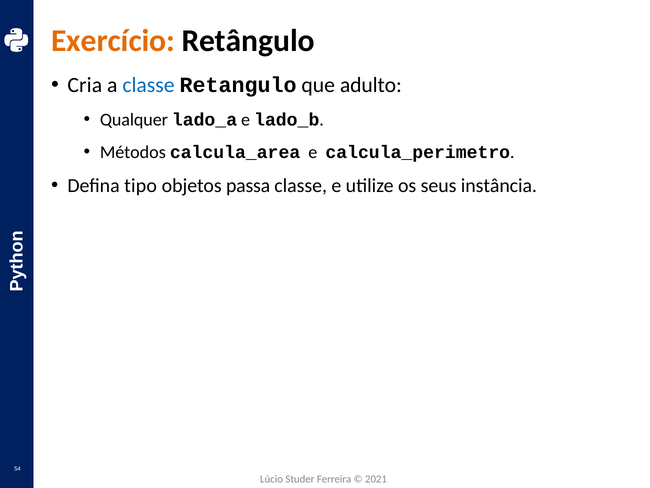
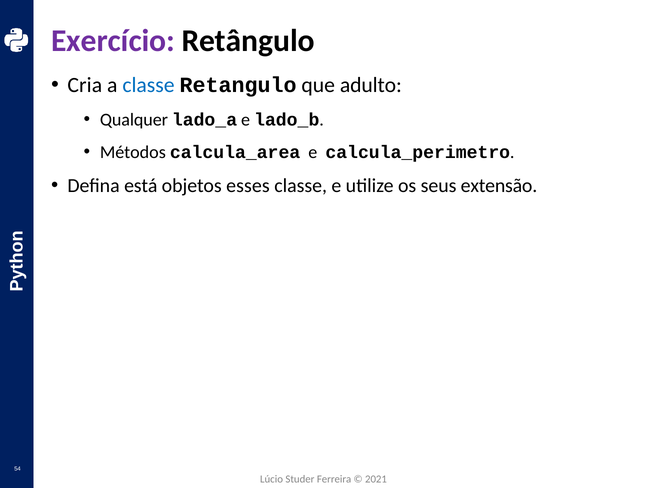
Exercício colour: orange -> purple
tipo: tipo -> está
passa: passa -> esses
instância: instância -> extensão
